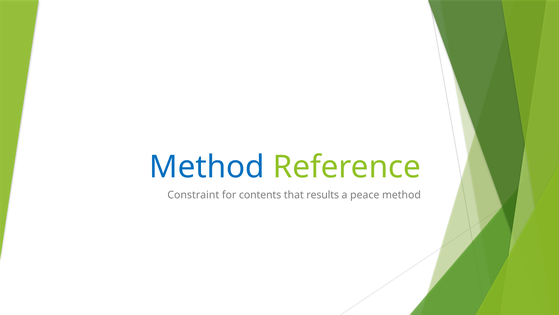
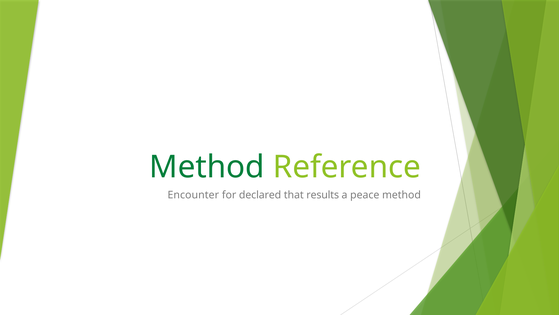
Method at (207, 167) colour: blue -> green
Constraint: Constraint -> Encounter
contents: contents -> declared
